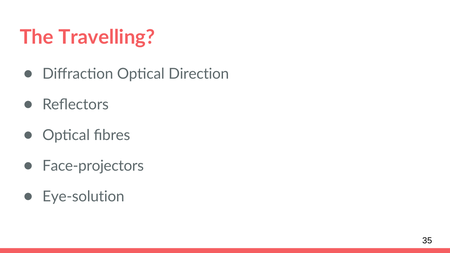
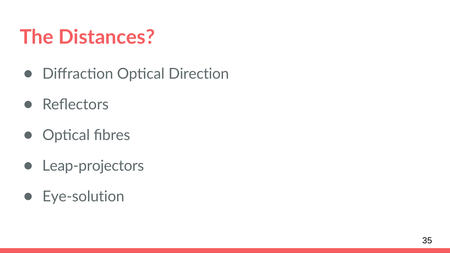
Travelling: Travelling -> Distances
Face-projectors: Face-projectors -> Leap-projectors
